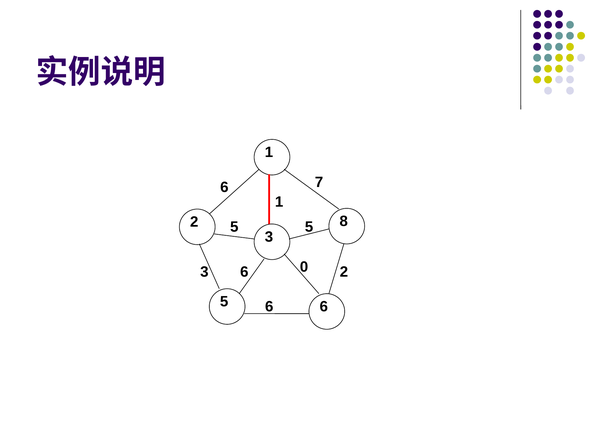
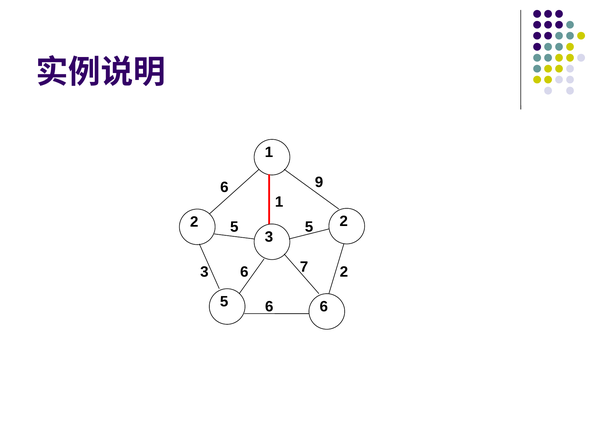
7: 7 -> 9
2 8: 8 -> 2
0: 0 -> 7
